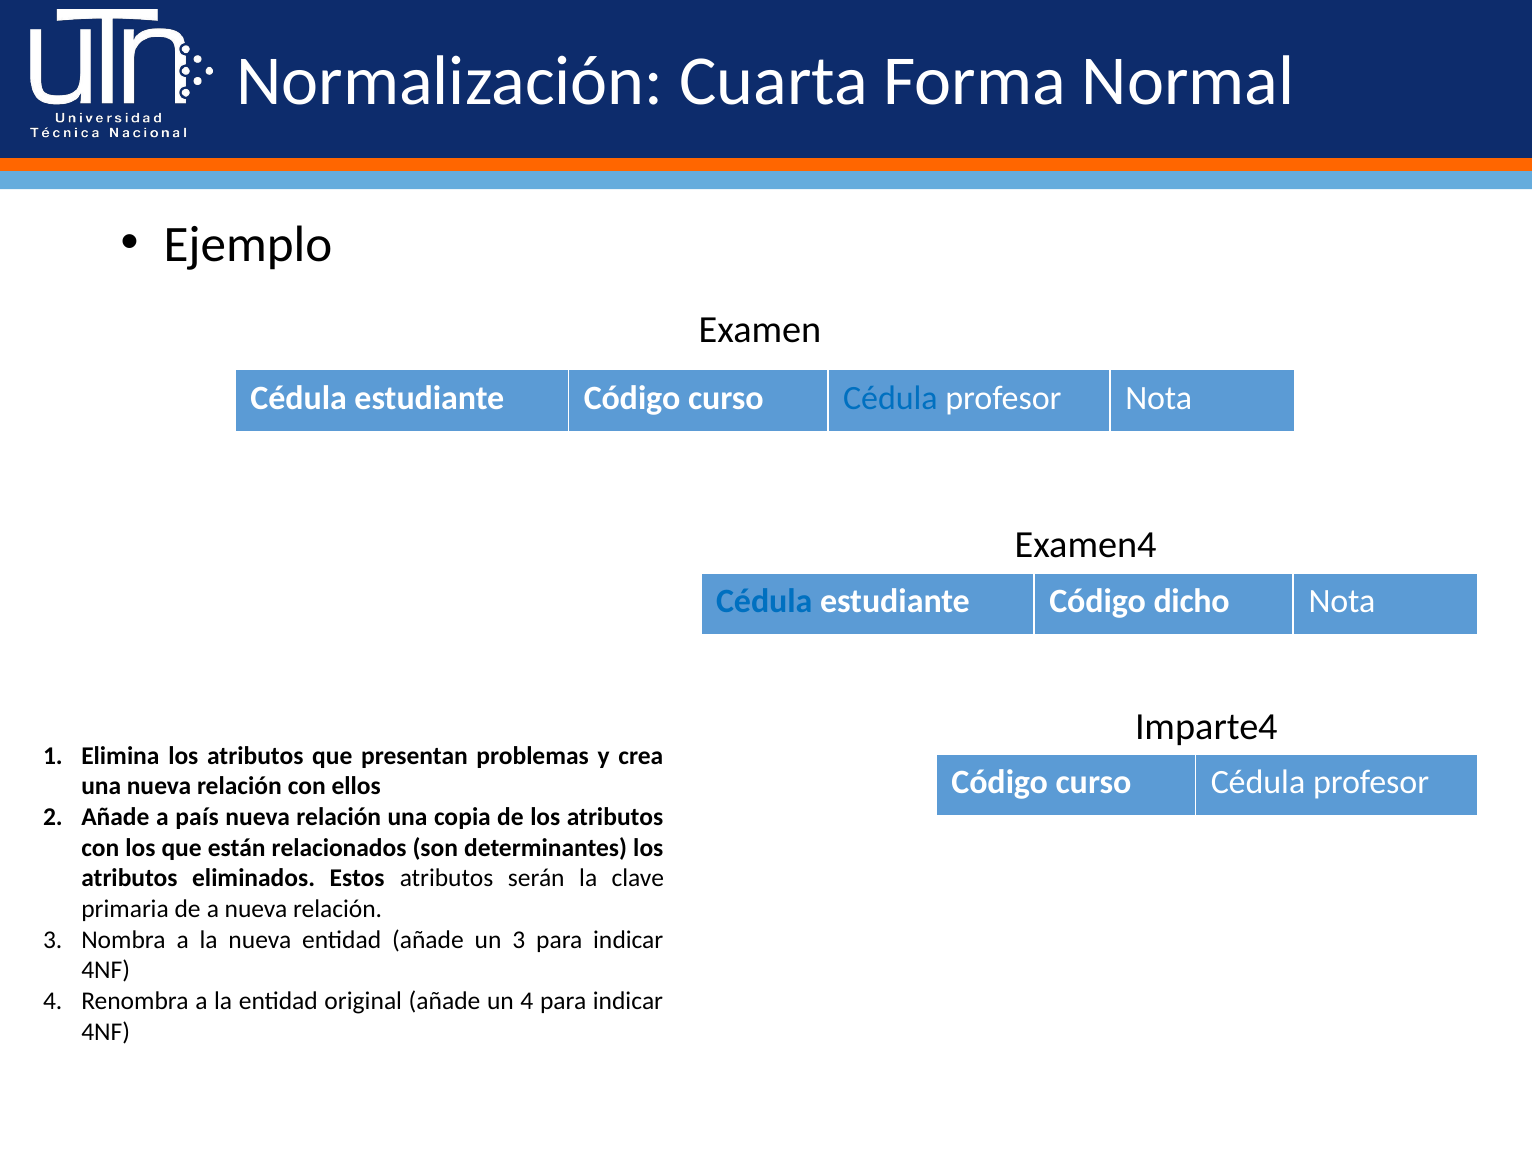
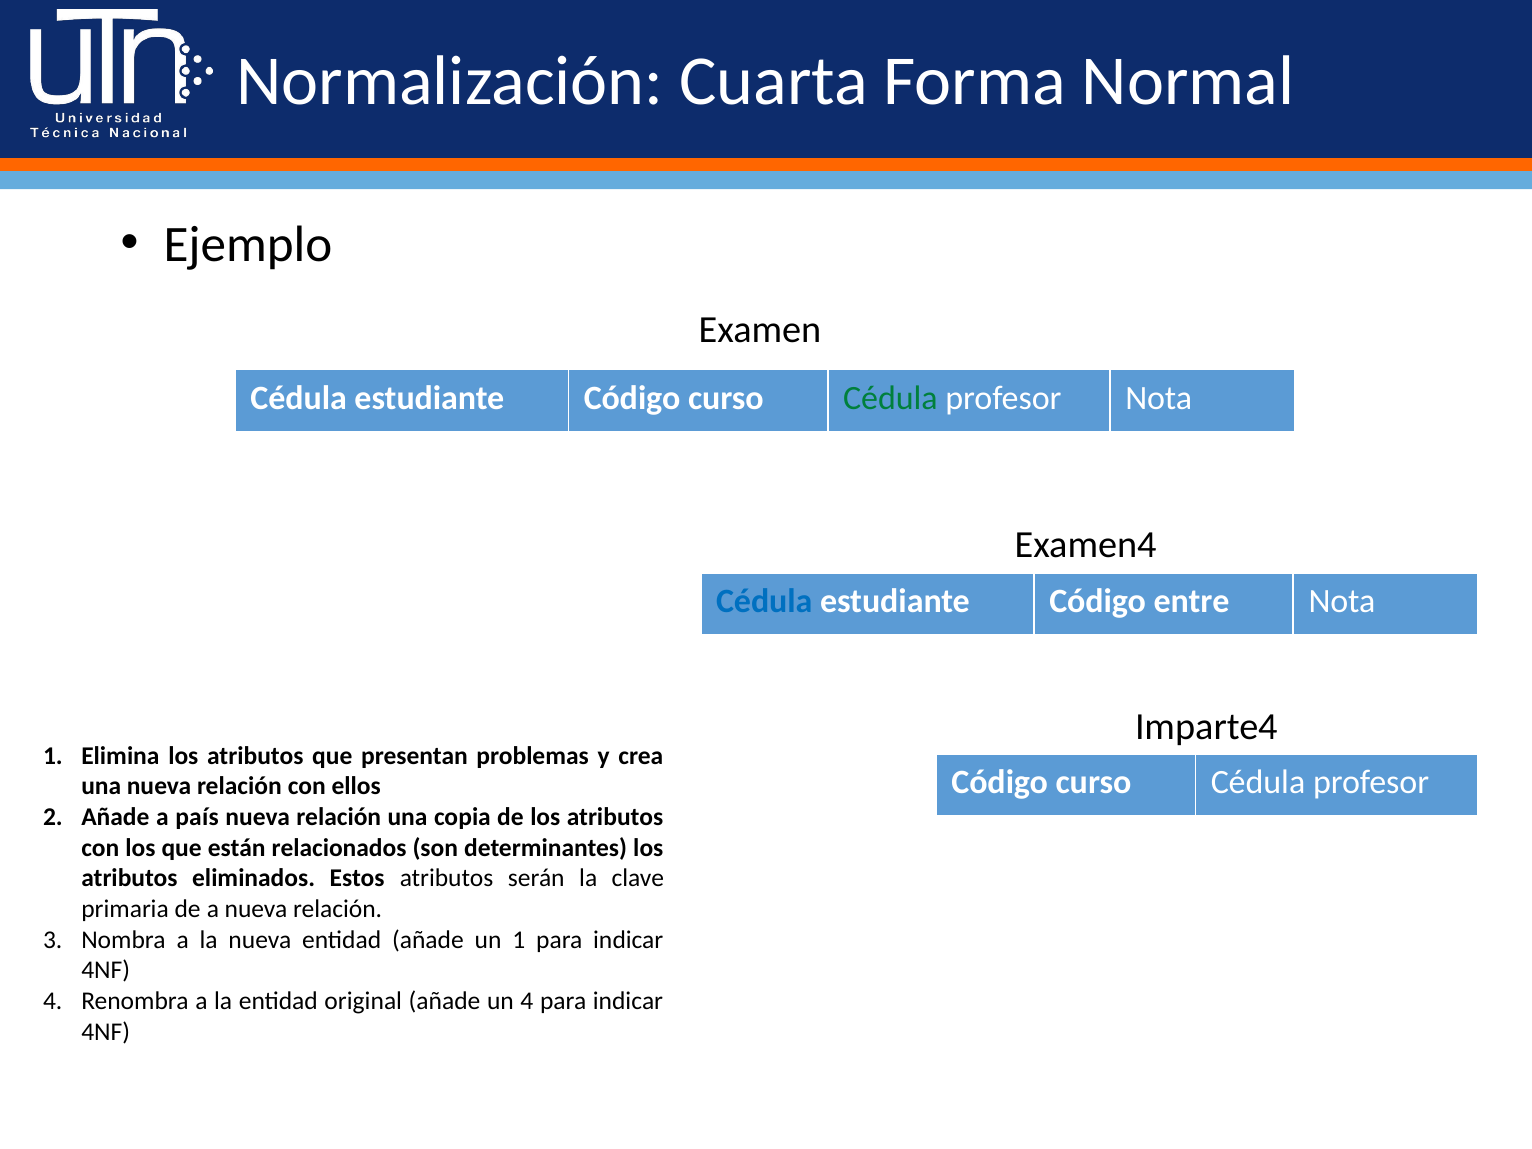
Cédula at (890, 398) colour: blue -> green
dicho: dicho -> entre
un 3: 3 -> 1
